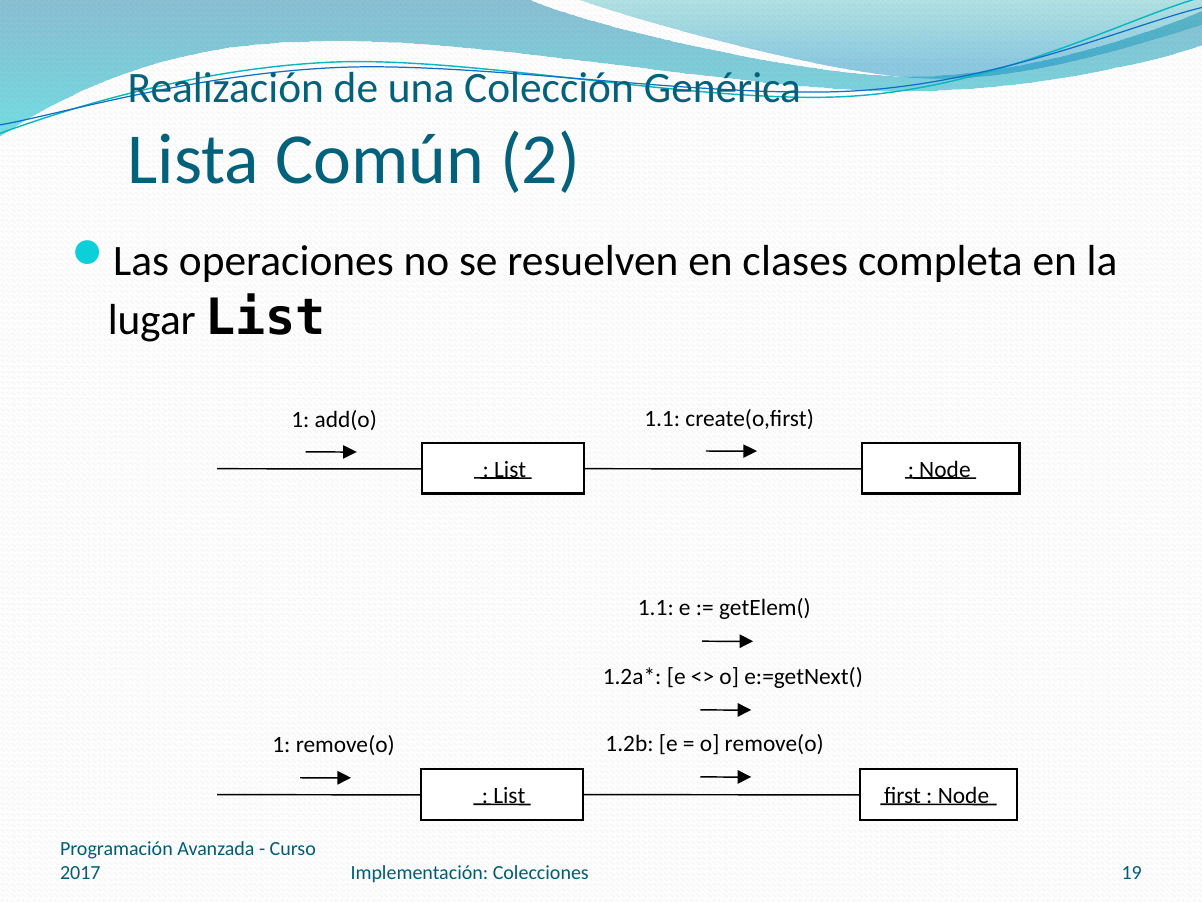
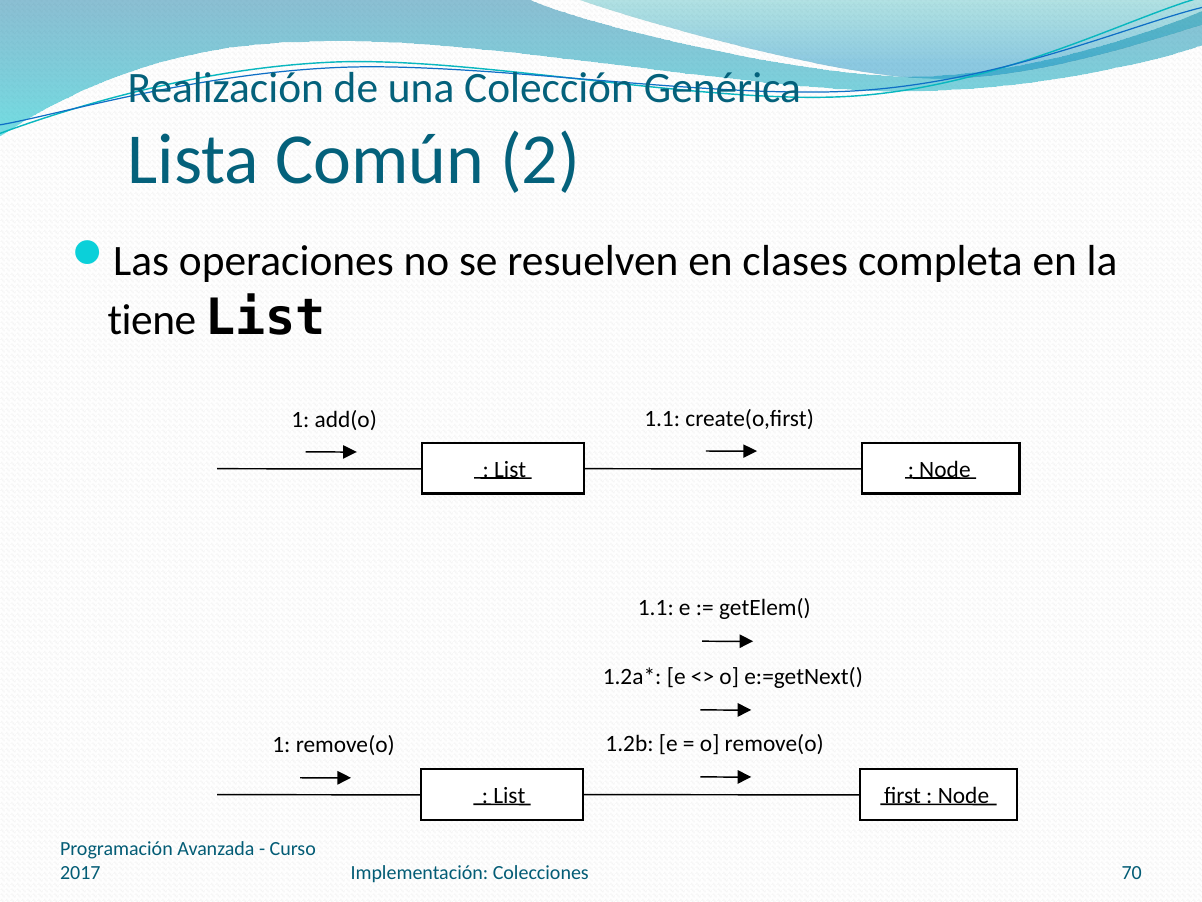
lugar: lugar -> tiene
19: 19 -> 70
